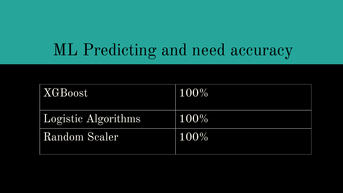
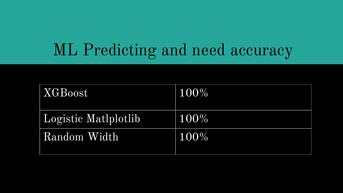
Algorithms: Algorithms -> Matlplotlib
Scaler: Scaler -> Width
